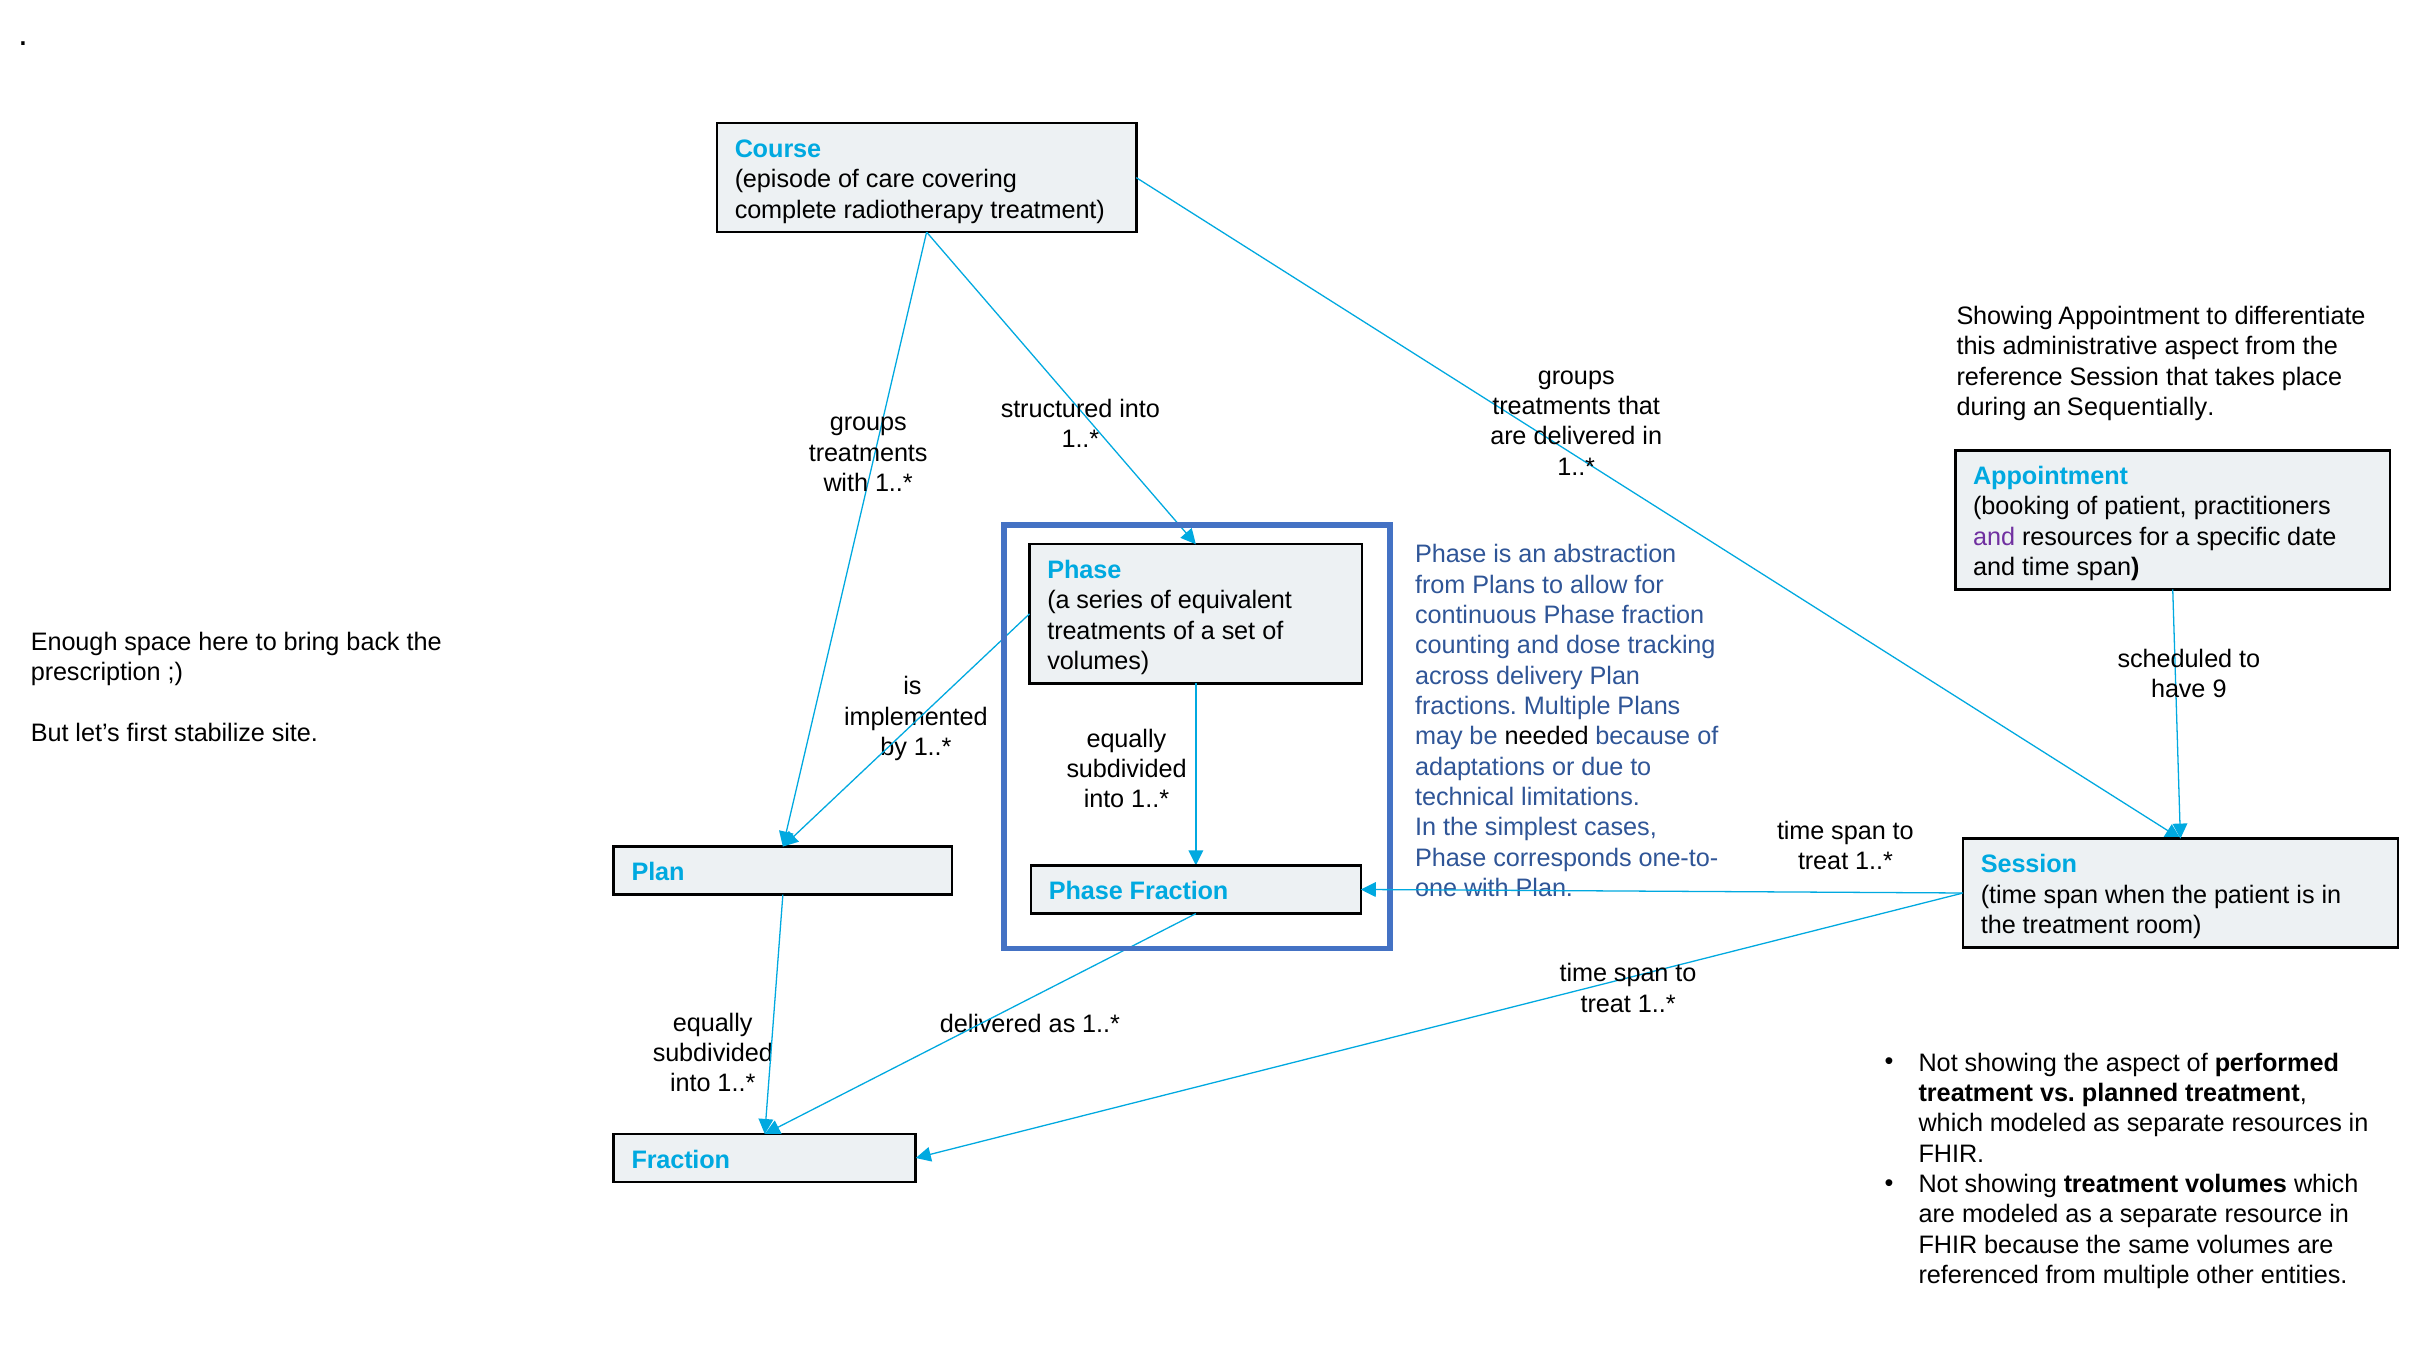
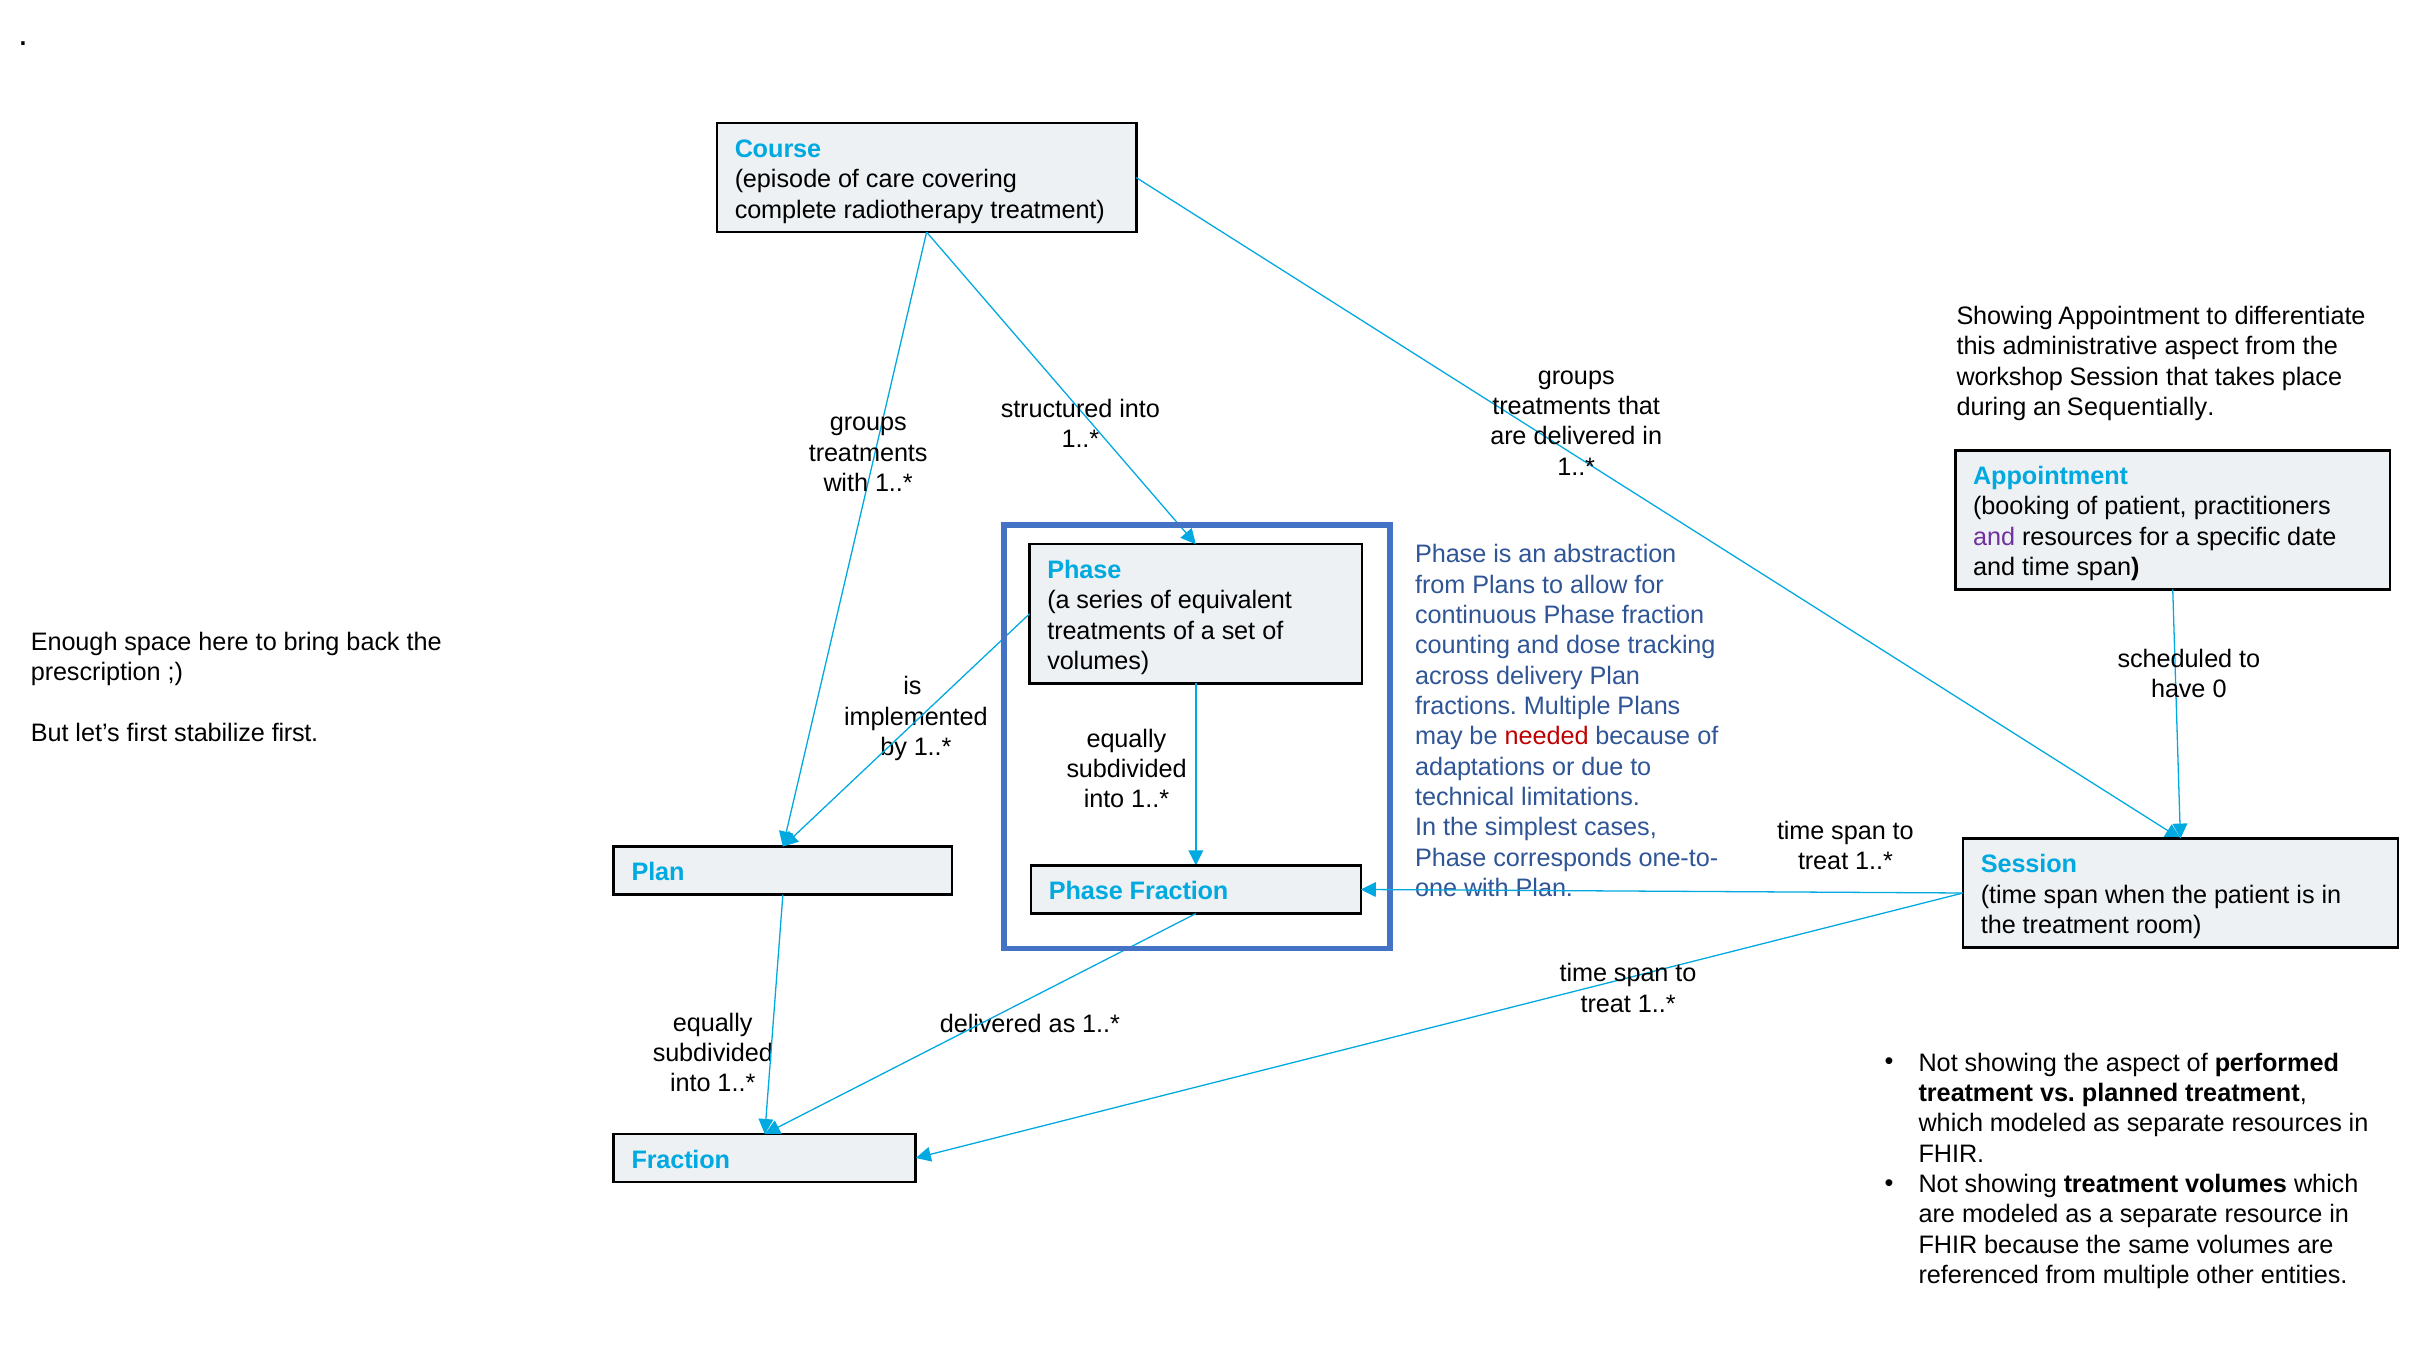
reference: reference -> workshop
9: 9 -> 0
stabilize site: site -> first
needed colour: black -> red
